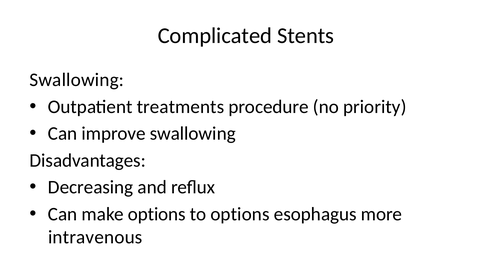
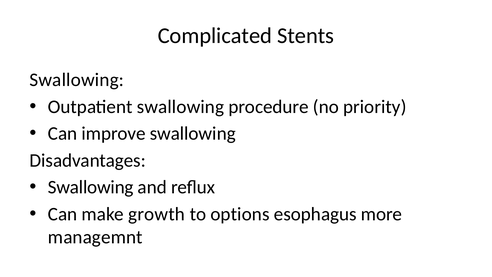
Outpatient treatments: treatments -> swallowing
Decreasing at (91, 187): Decreasing -> Swallowing
make options: options -> growth
intravenous: intravenous -> managemnt
